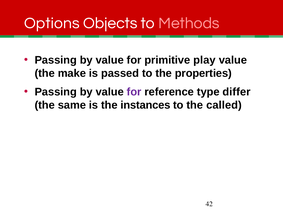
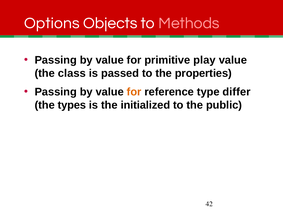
make: make -> class
for at (134, 92) colour: purple -> orange
same: same -> types
instances: instances -> initialized
called: called -> public
